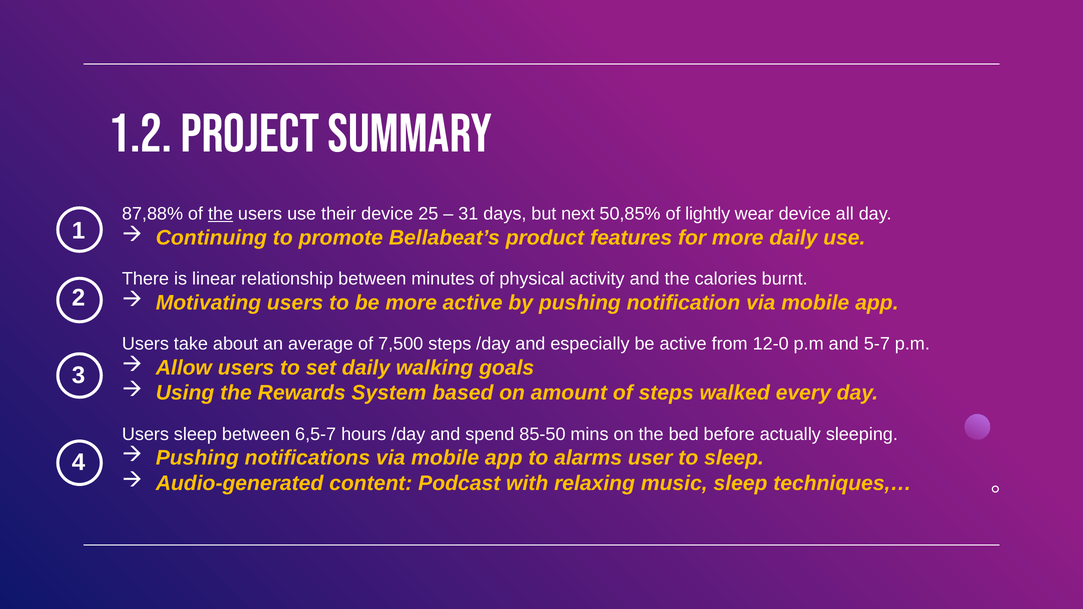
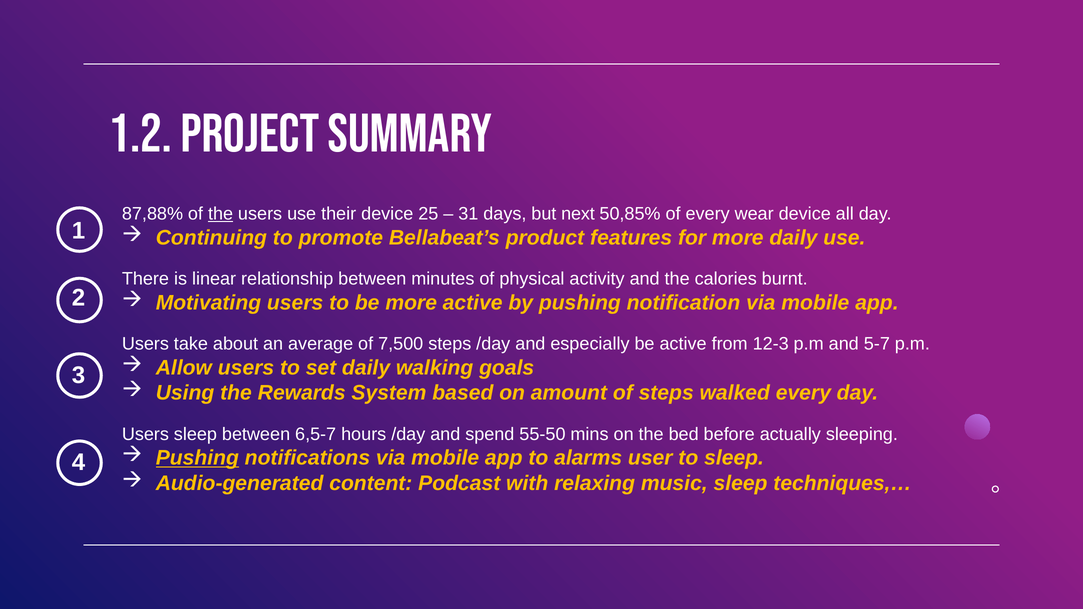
of lightly: lightly -> every
12-0: 12-0 -> 12-3
85-50: 85-50 -> 55-50
Pushing at (197, 458) underline: none -> present
